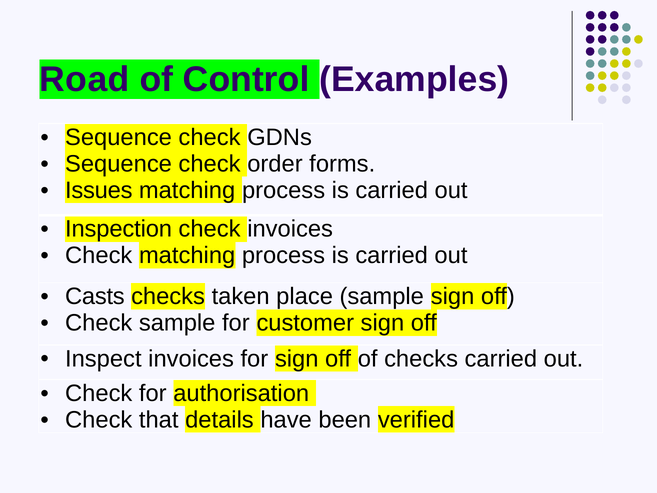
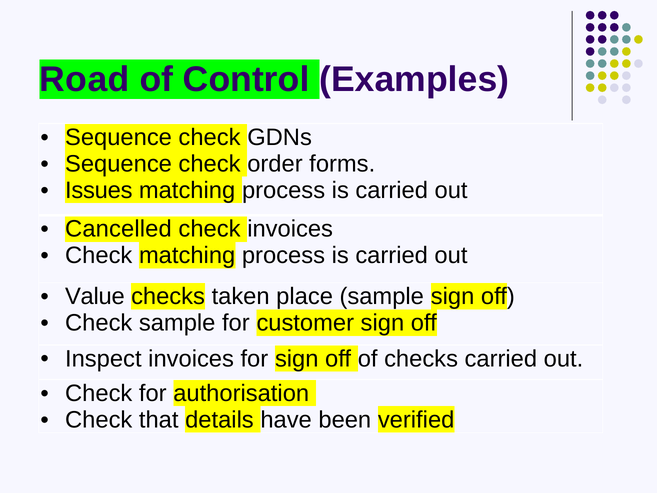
Inspection: Inspection -> Cancelled
Casts: Casts -> Value
